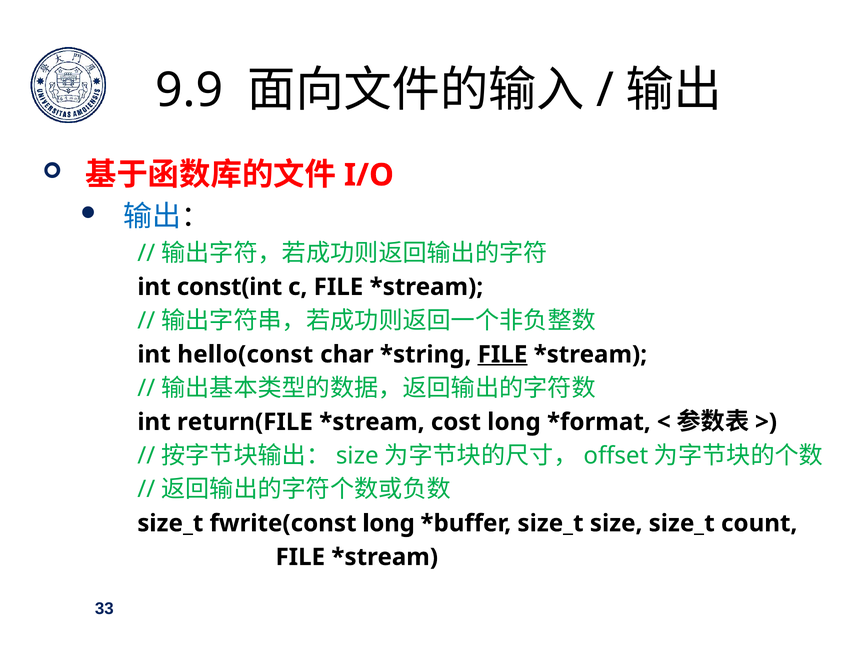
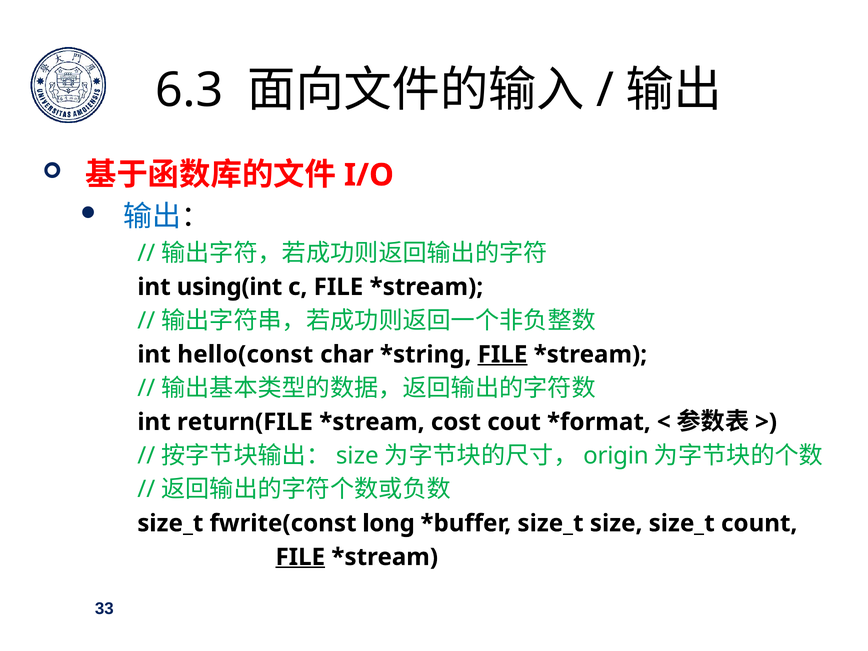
9.9: 9.9 -> 6.3
const(int: const(int -> using(int
cost long: long -> cout
offset: offset -> origin
FILE at (300, 557) underline: none -> present
